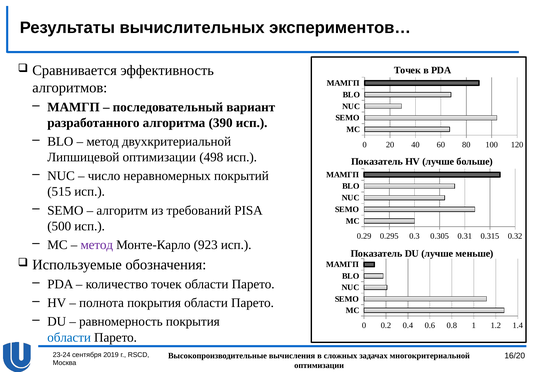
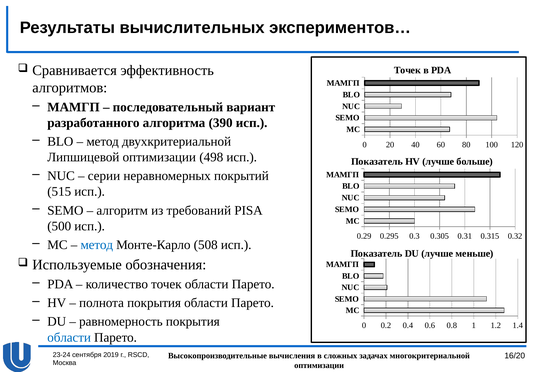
число: число -> серии
метод at (97, 245) colour: purple -> blue
923: 923 -> 508
